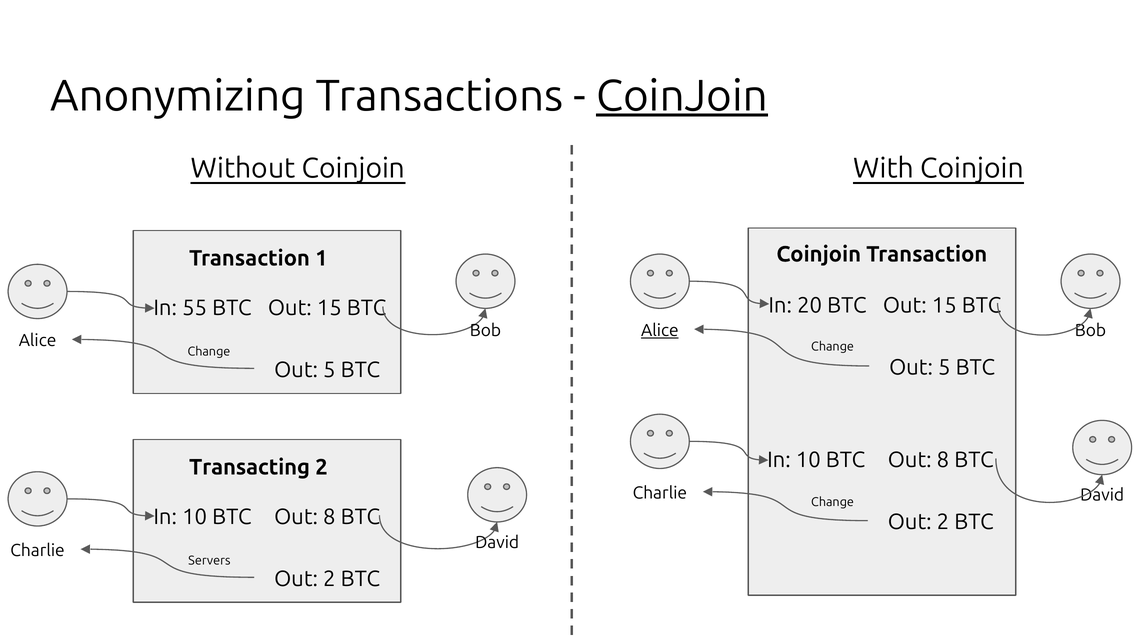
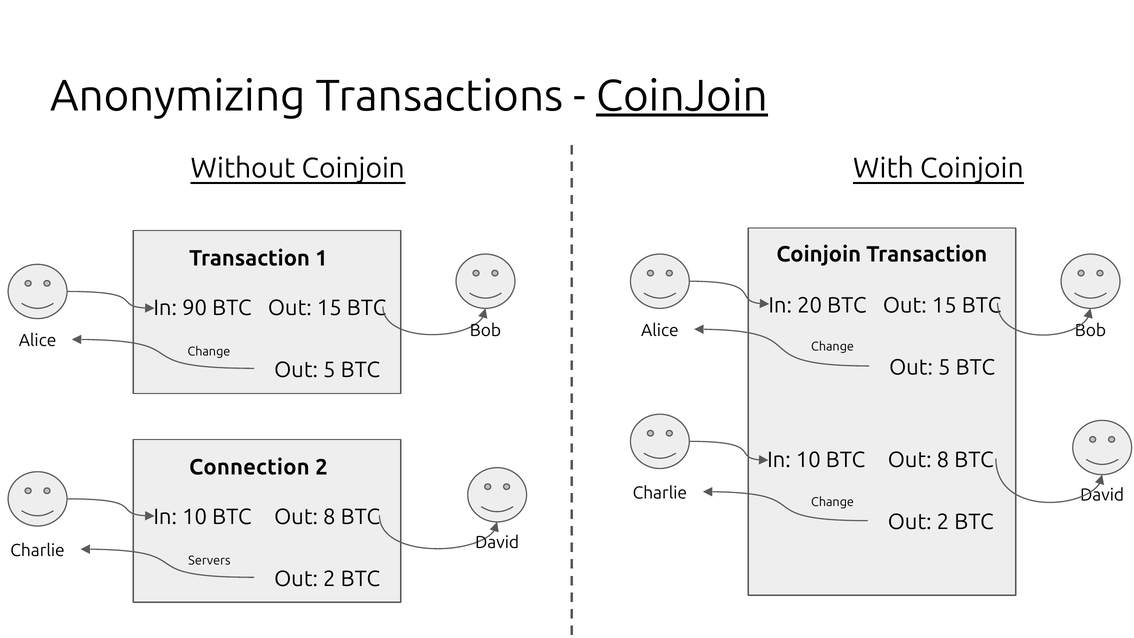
55: 55 -> 90
Alice at (660, 330) underline: present -> none
Transacting: Transacting -> Connection
